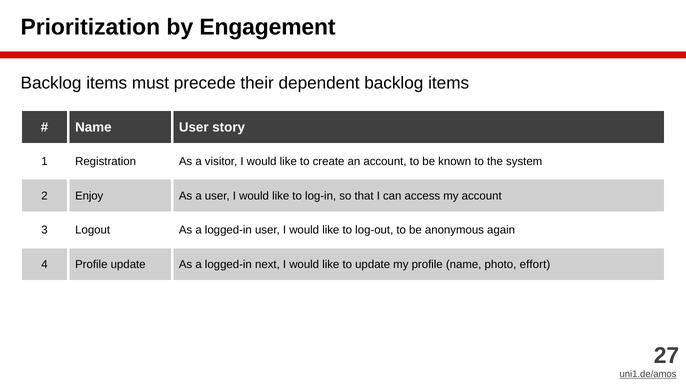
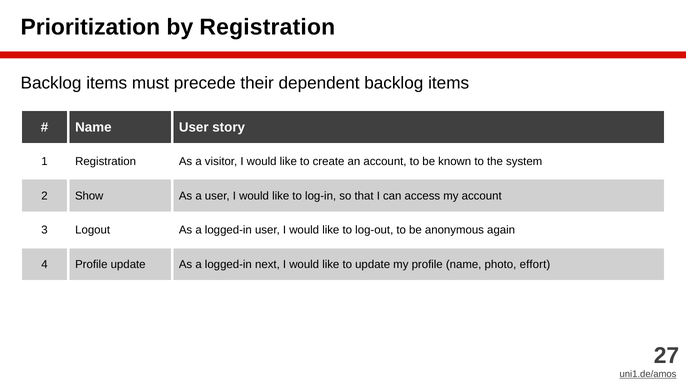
by Engagement: Engagement -> Registration
Enjoy: Enjoy -> Show
